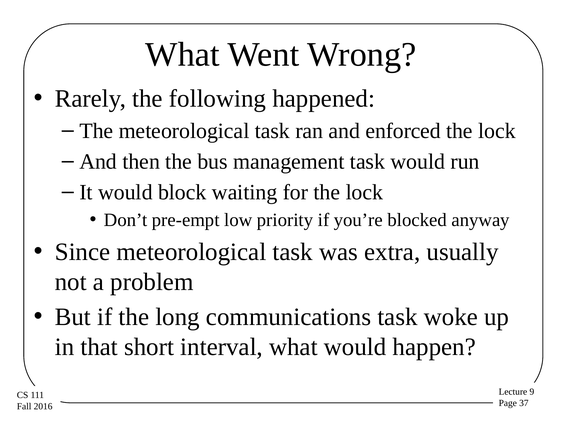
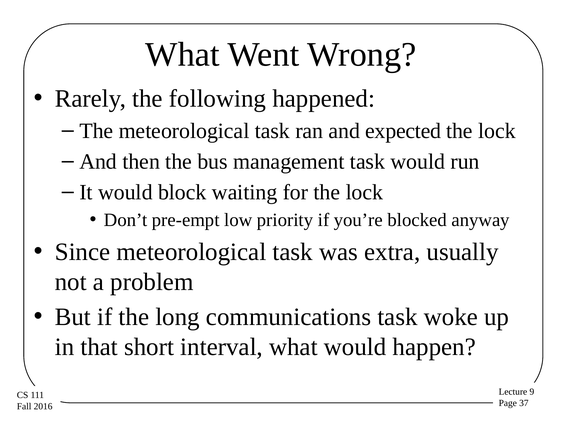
enforced: enforced -> expected
